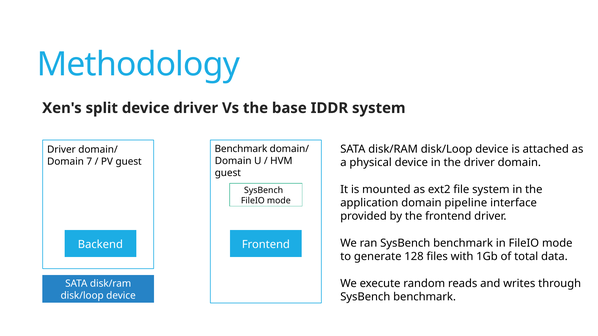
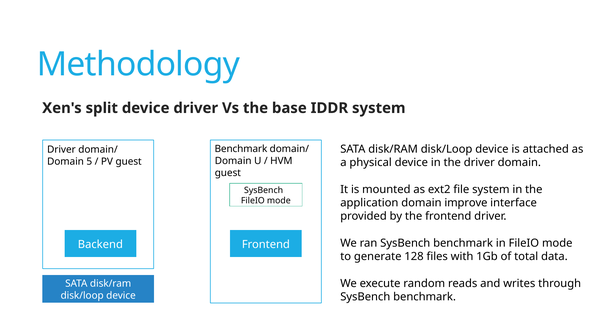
7: 7 -> 5
pipeline: pipeline -> improve
